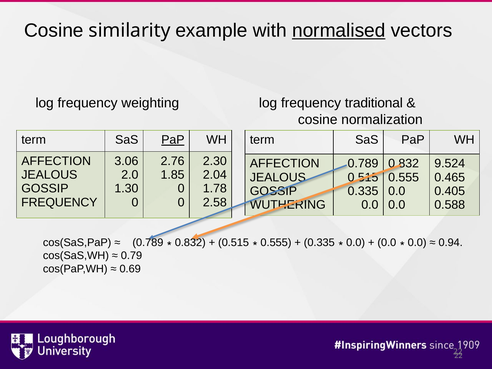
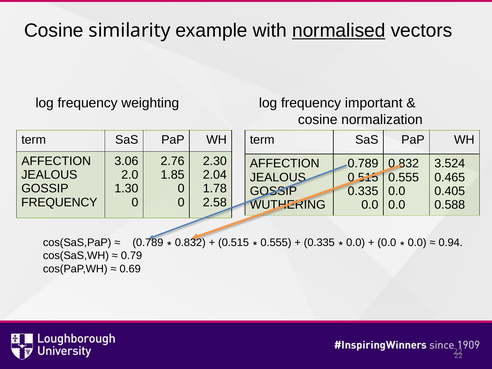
traditional: traditional -> important
PaP at (173, 140) underline: present -> none
9.524: 9.524 -> 3.524
